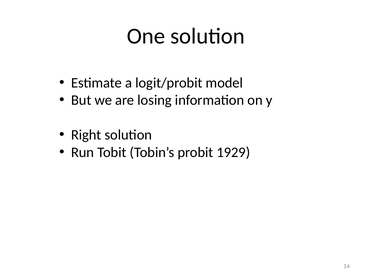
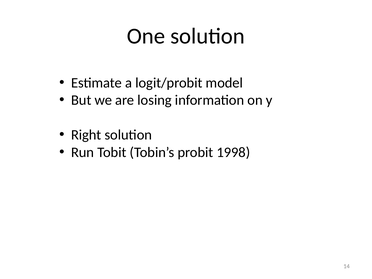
1929: 1929 -> 1998
